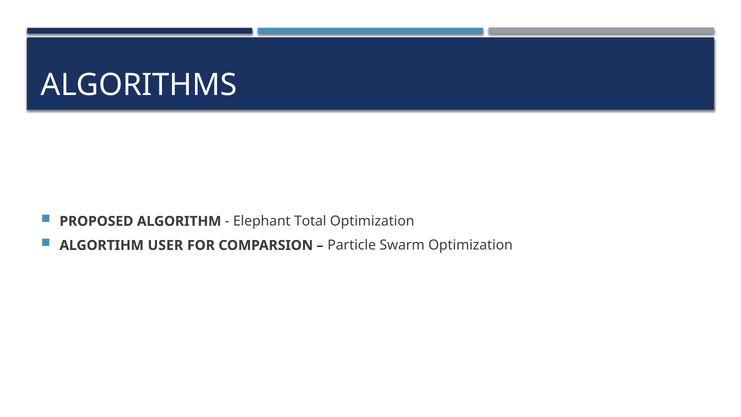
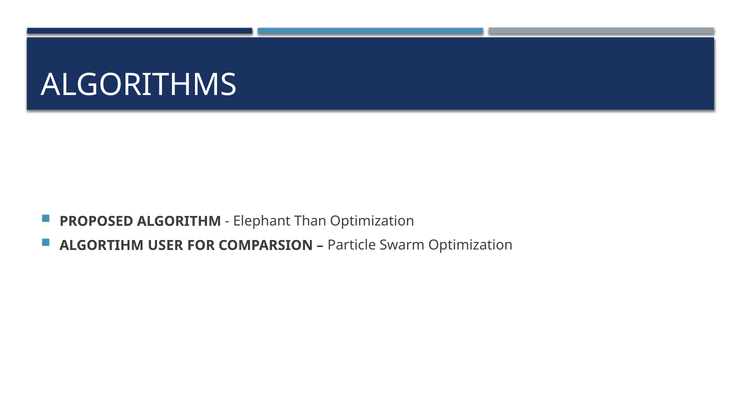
Total: Total -> Than
